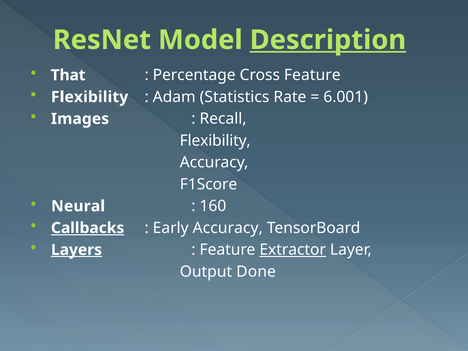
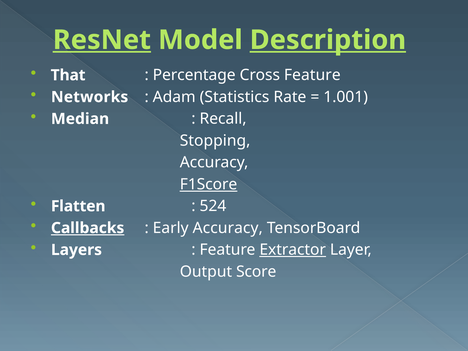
ResNet underline: none -> present
Flexibility at (90, 97): Flexibility -> Networks
6.001: 6.001 -> 1.001
Images: Images -> Median
Flexibility at (215, 141): Flexibility -> Stopping
F1Score underline: none -> present
Neural: Neural -> Flatten
160: 160 -> 524
Layers underline: present -> none
Done: Done -> Score
